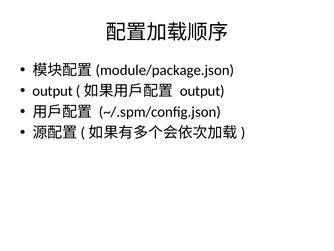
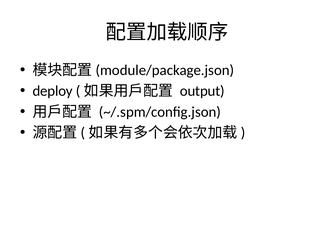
output at (53, 91): output -> deploy
